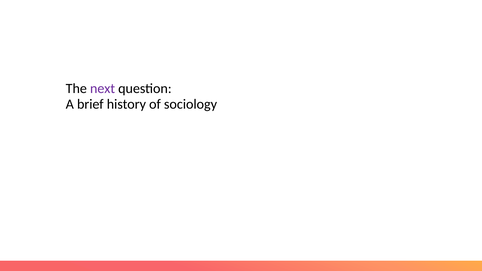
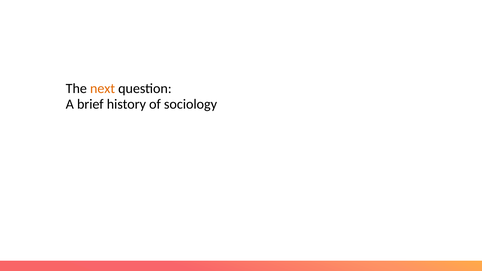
next colour: purple -> orange
